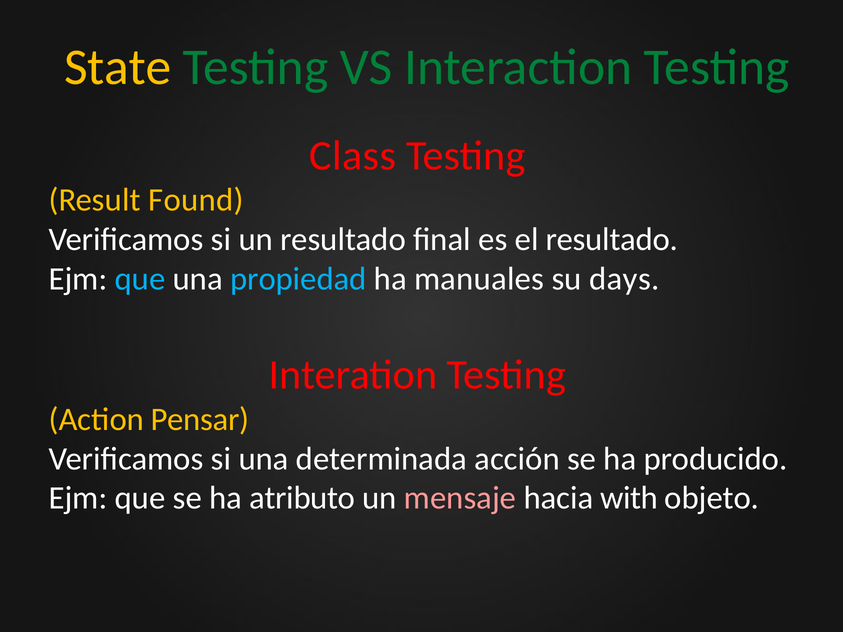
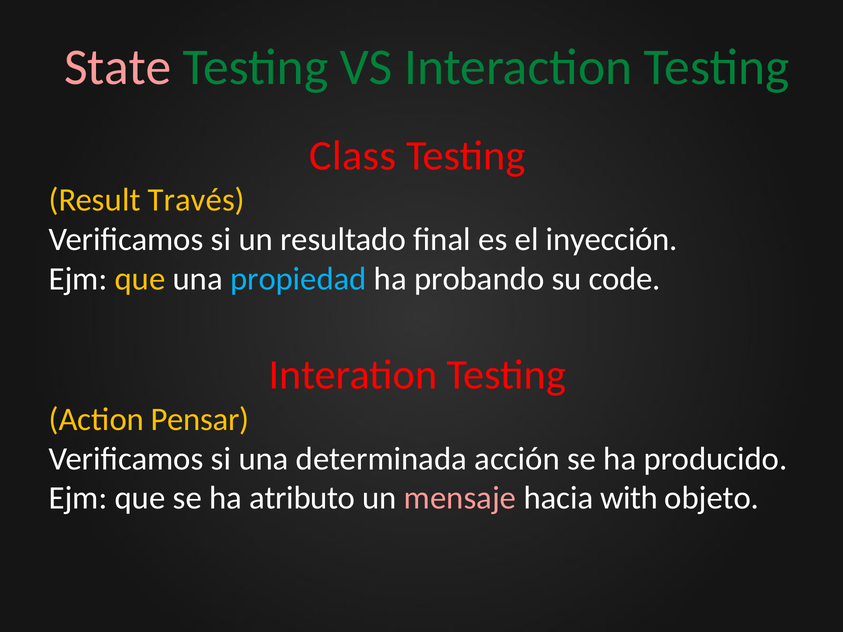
State colour: yellow -> pink
Found: Found -> Través
el resultado: resultado -> inyección
que at (140, 279) colour: light blue -> yellow
manuales: manuales -> probando
days: days -> code
